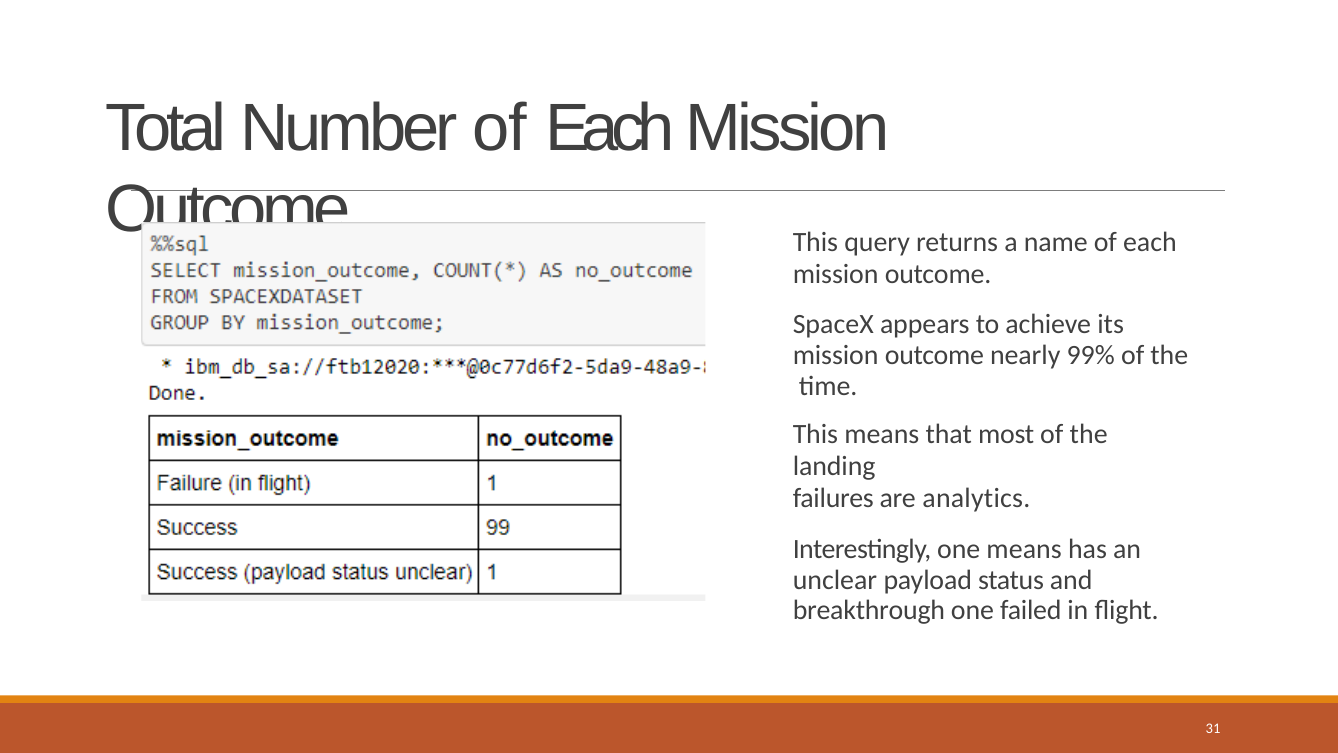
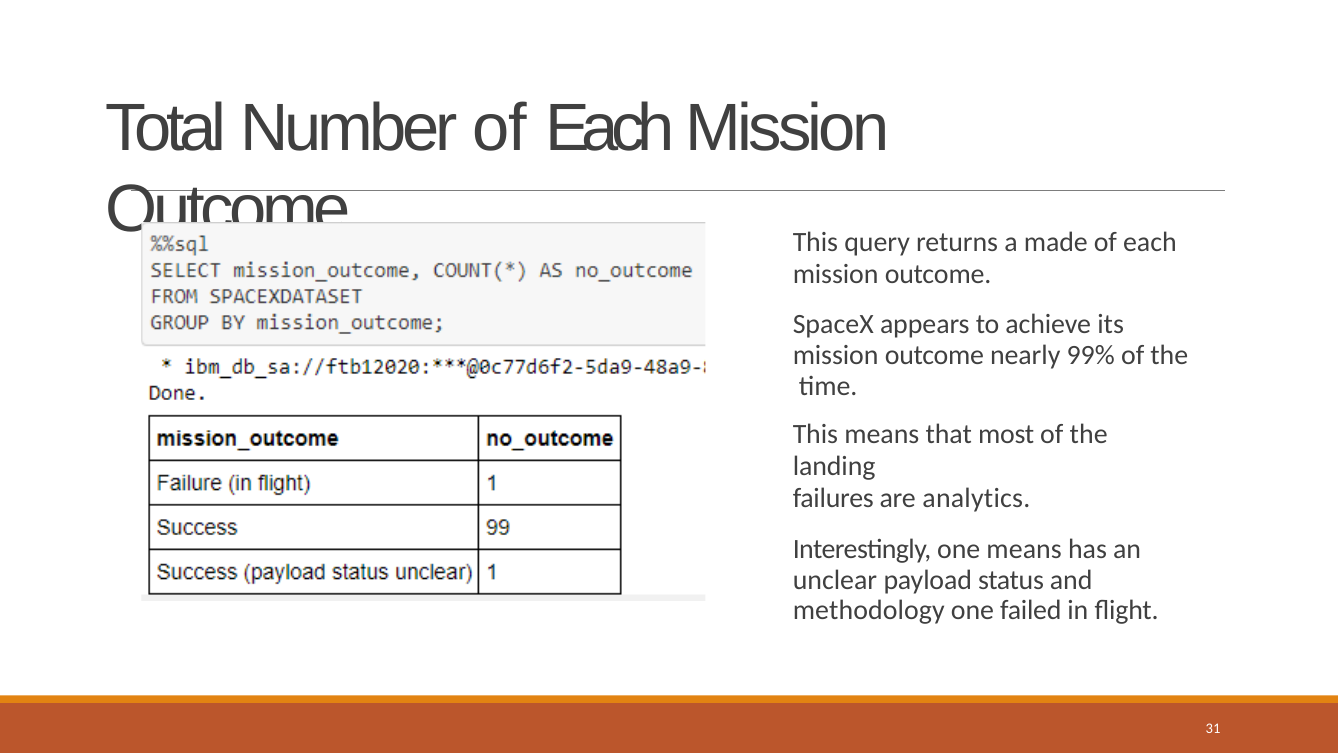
name: name -> made
breakthrough: breakthrough -> methodology
